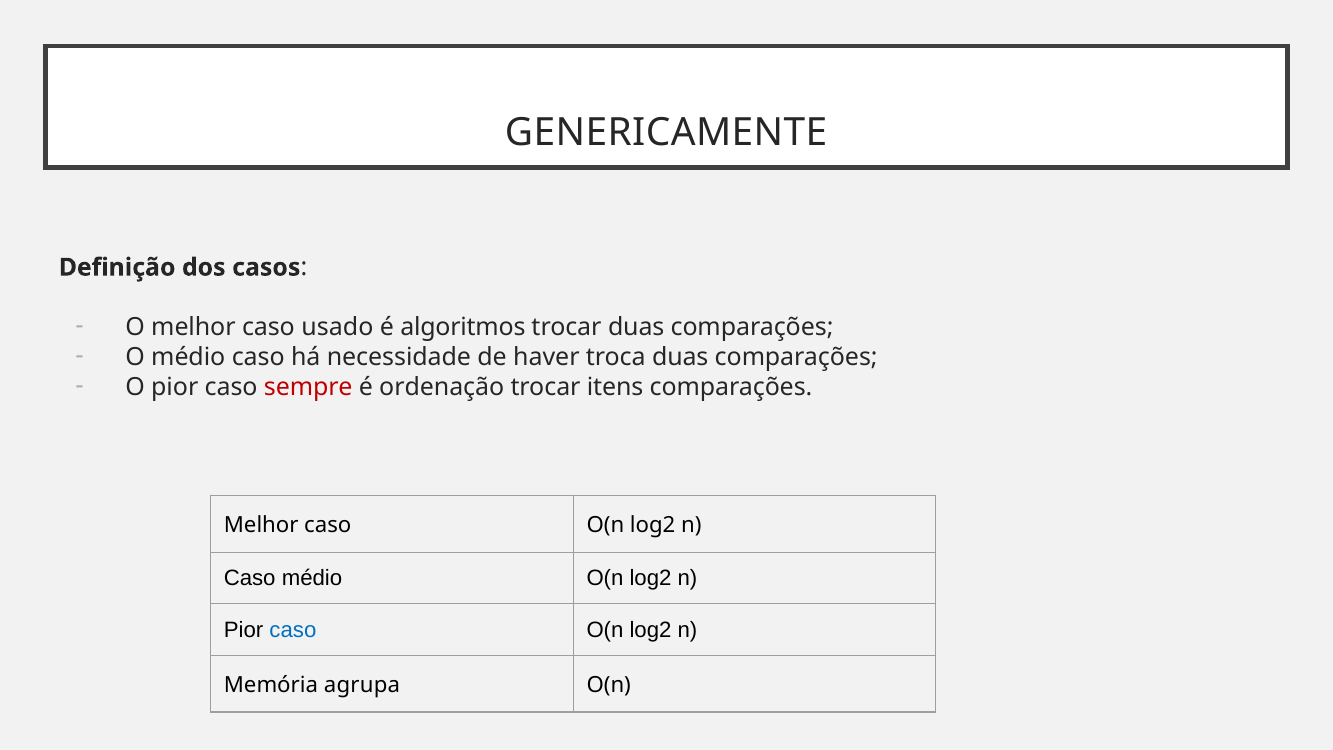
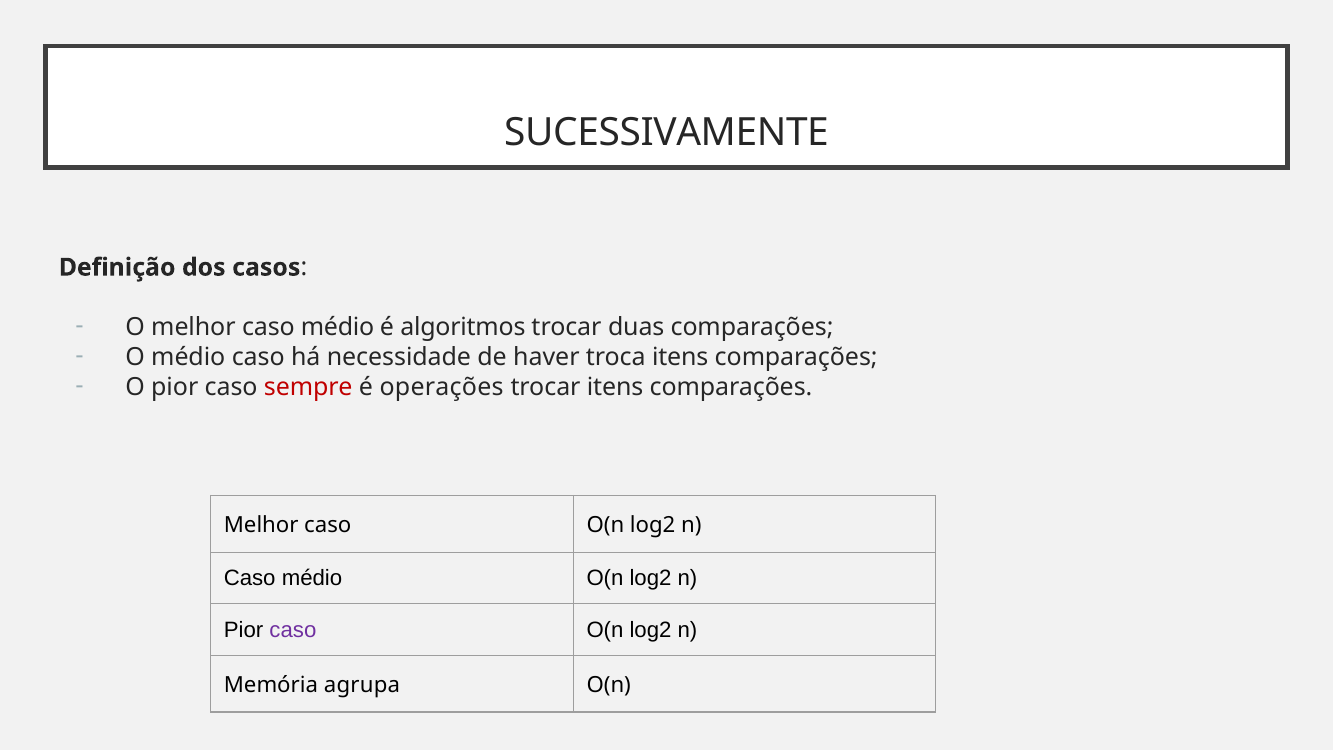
GENERICAMENTE: GENERICAMENTE -> SUCESSIVAMENTE
melhor caso usado: usado -> médio
troca duas: duas -> itens
ordenação: ordenação -> operações
caso at (293, 630) colour: blue -> purple
